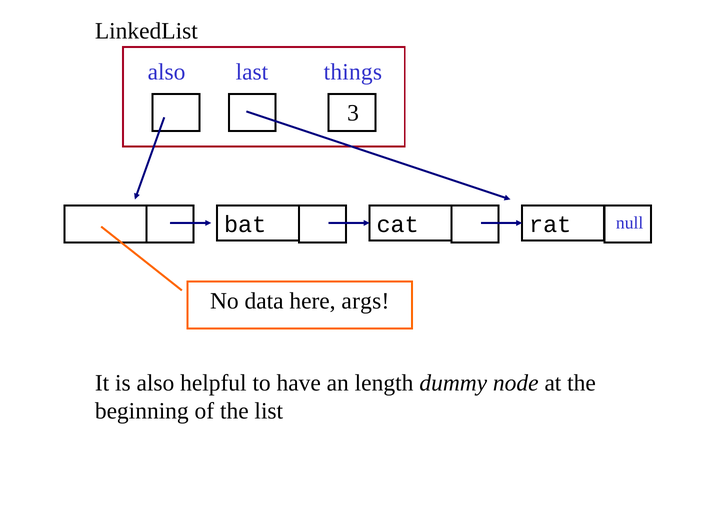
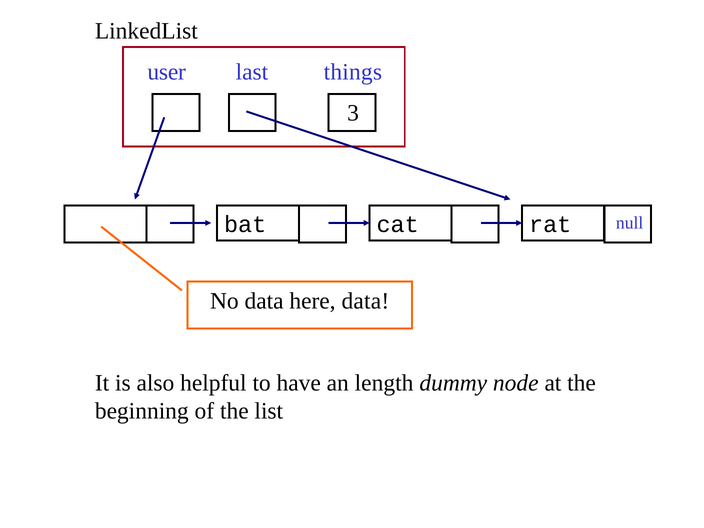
also at (167, 72): also -> user
here args: args -> data
